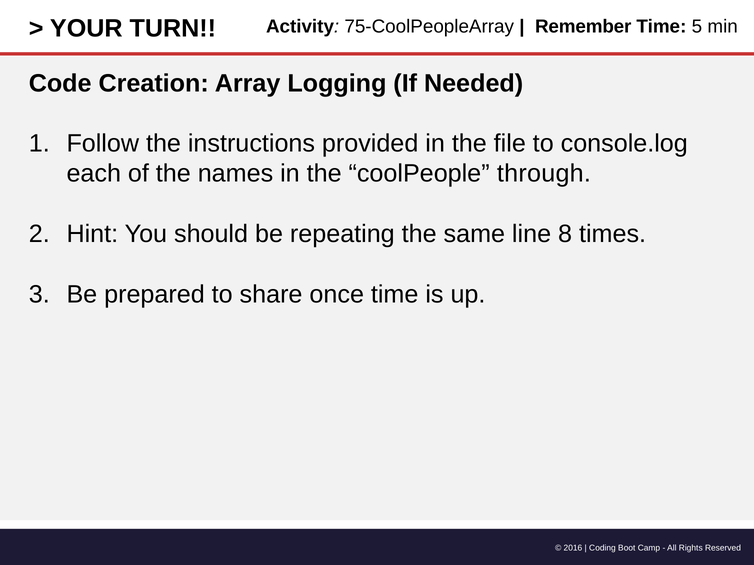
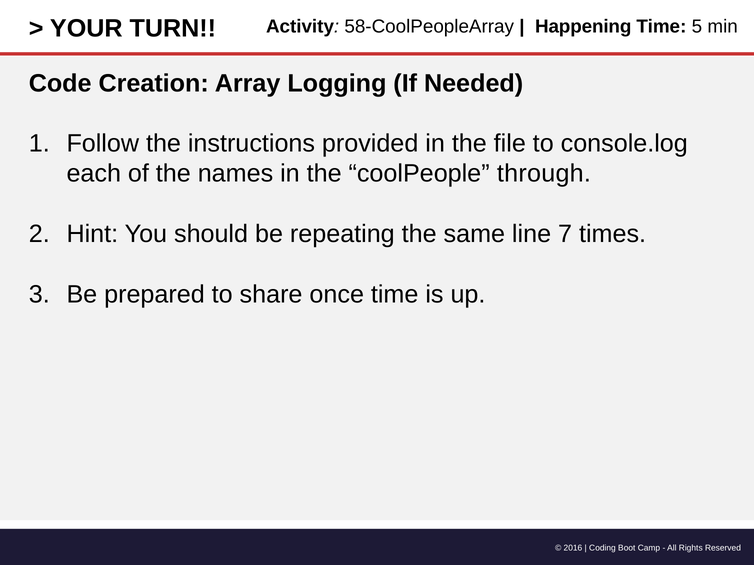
75-CoolPeopleArray: 75-CoolPeopleArray -> 58-CoolPeopleArray
Remember: Remember -> Happening
8: 8 -> 7
